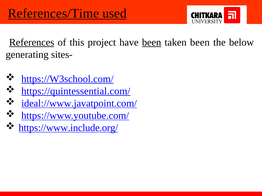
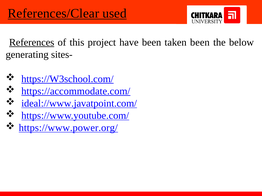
References/Time: References/Time -> References/Clear
been at (152, 42) underline: present -> none
https://quintessential.com/: https://quintessential.com/ -> https://accommodate.com/
https://www.include.org/: https://www.include.org/ -> https://www.power.org/
